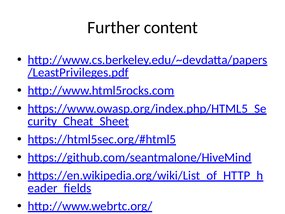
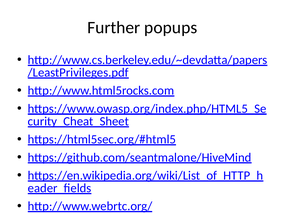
content: content -> popups
